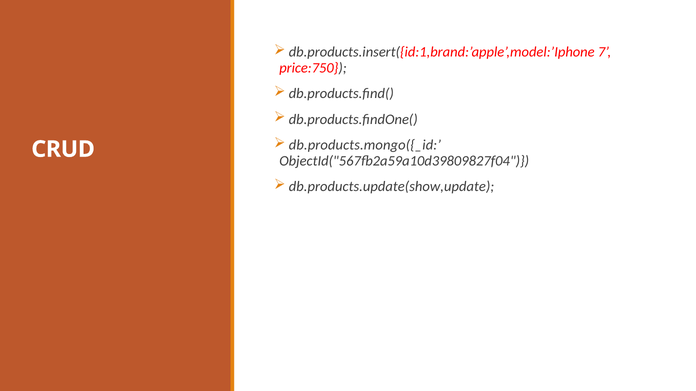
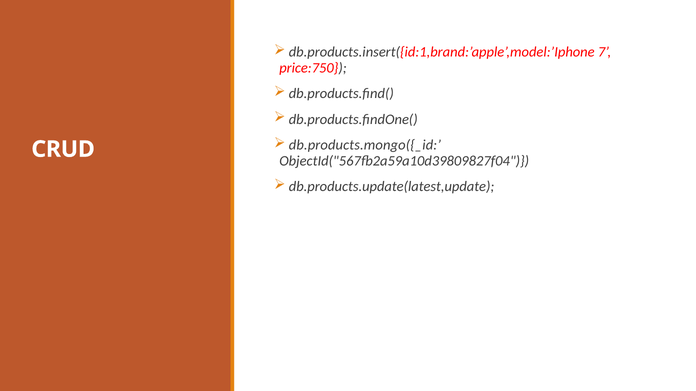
db.products.update(show,update: db.products.update(show,update -> db.products.update(latest,update
